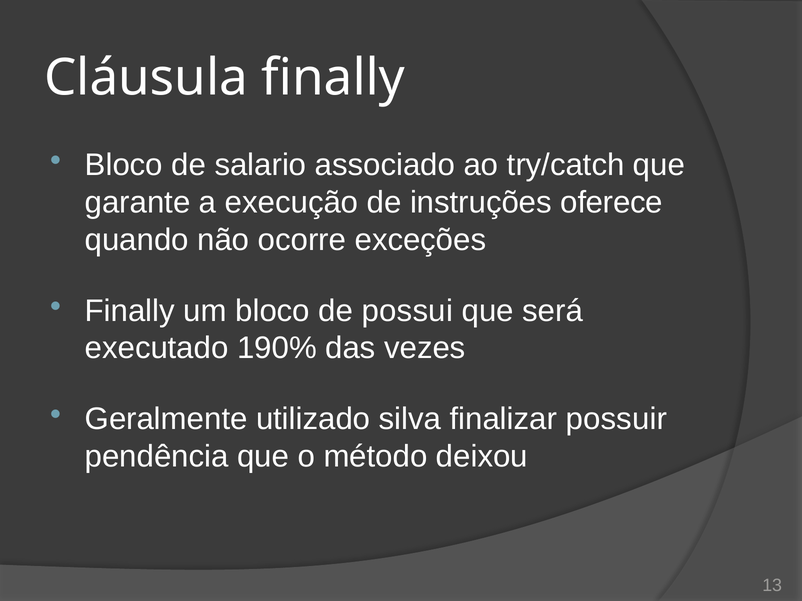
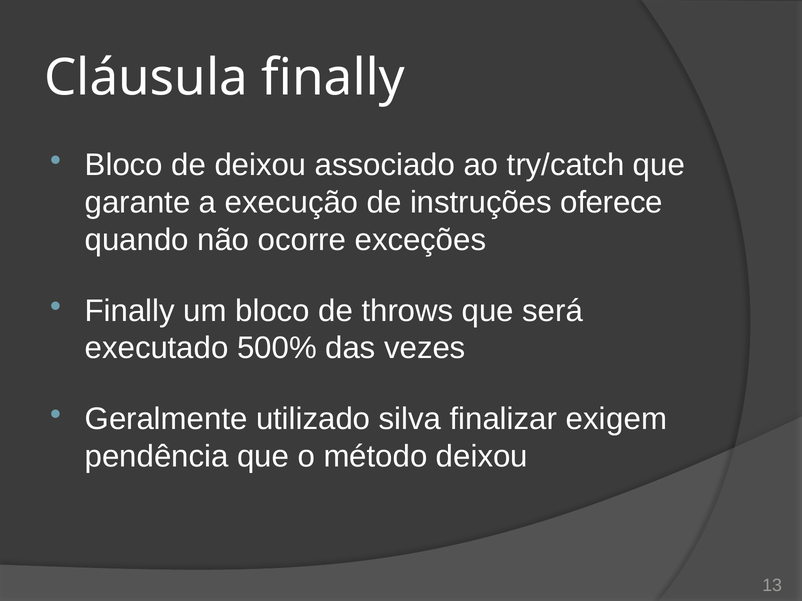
de salario: salario -> deixou
possui: possui -> throws
190%: 190% -> 500%
possuir: possuir -> exigem
